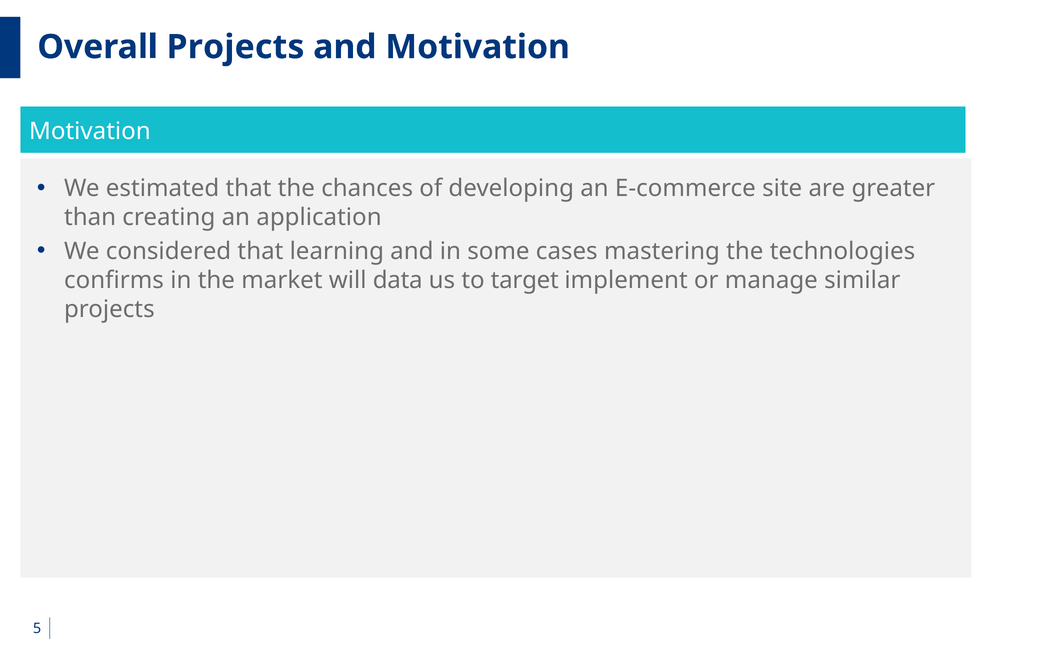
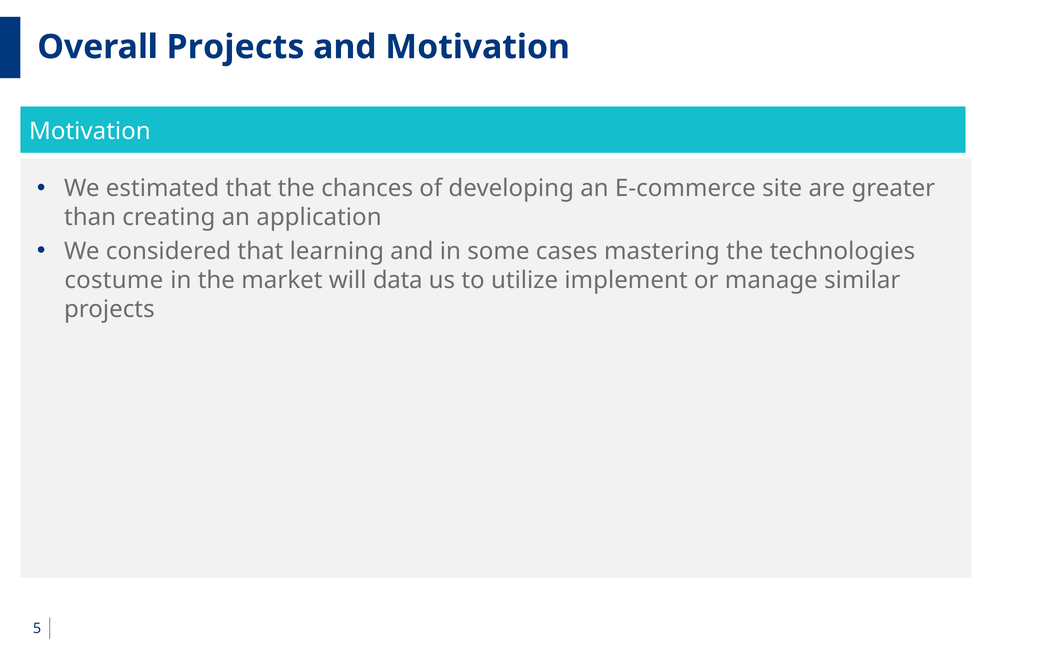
confirms: confirms -> costume
target: target -> utilize
